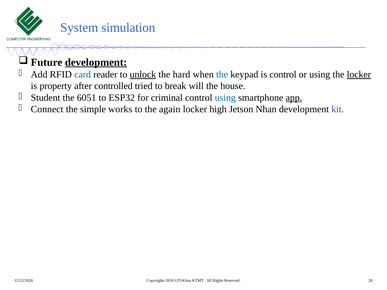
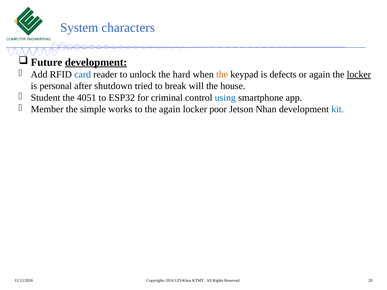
simulation: simulation -> characters
unlock underline: present -> none
the at (222, 75) colour: blue -> orange
is control: control -> defects
or using: using -> again
property: property -> personal
controlled: controlled -> shutdown
6051: 6051 -> 4051
app underline: present -> none
Connect: Connect -> Member
high: high -> poor
kit colour: purple -> blue
